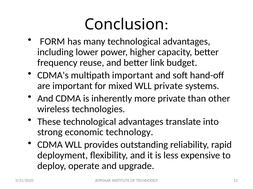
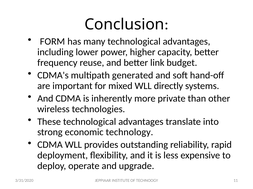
multipath important: important -> generated
WLL private: private -> directly
